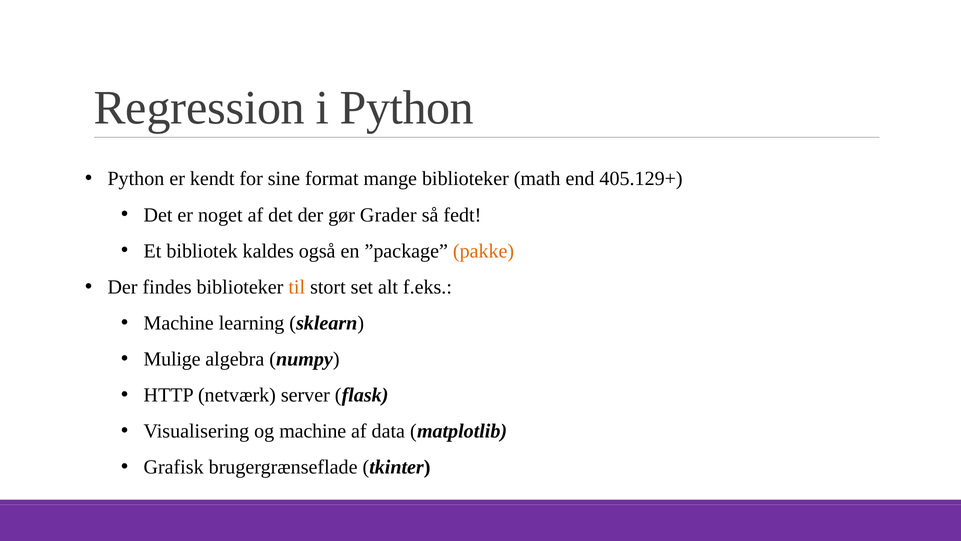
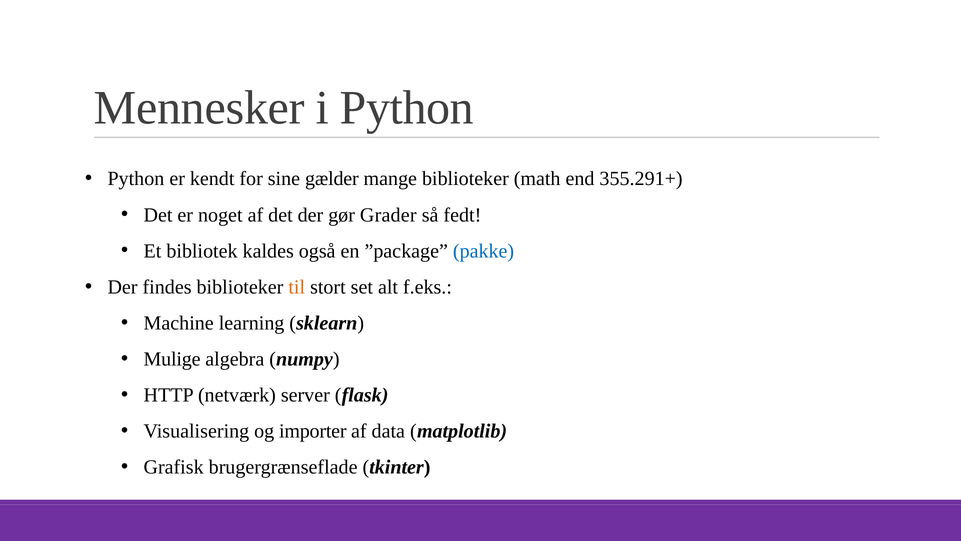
Regression: Regression -> Mennesker
format: format -> gælder
405.129+: 405.129+ -> 355.291+
pakke colour: orange -> blue
og machine: machine -> importer
